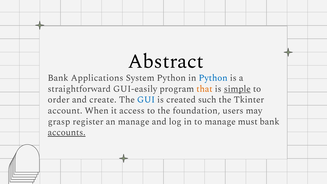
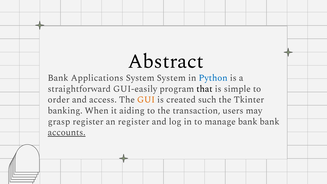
System Python: Python -> System
that colour: orange -> black
simple underline: present -> none
create: create -> access
GUI colour: blue -> orange
account: account -> banking
access: access -> aiding
foundation: foundation -> transaction
an manage: manage -> register
manage must: must -> bank
